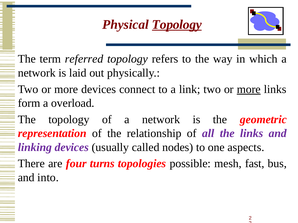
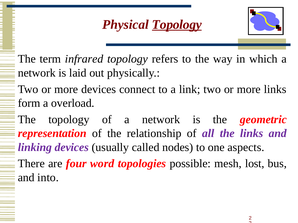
referred: referred -> infrared
more at (249, 89) underline: present -> none
turns: turns -> word
fast: fast -> lost
